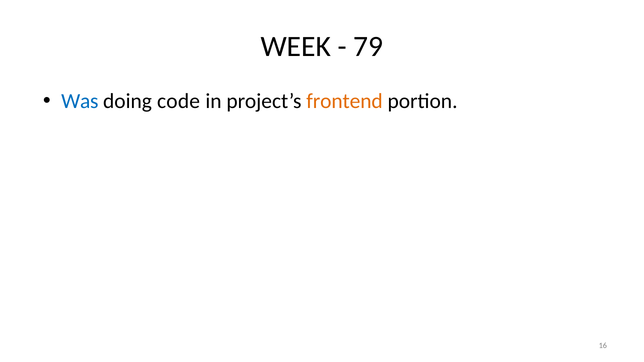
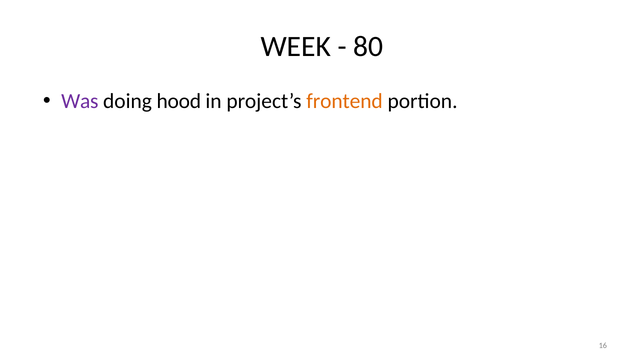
79: 79 -> 80
Was colour: blue -> purple
code: code -> hood
